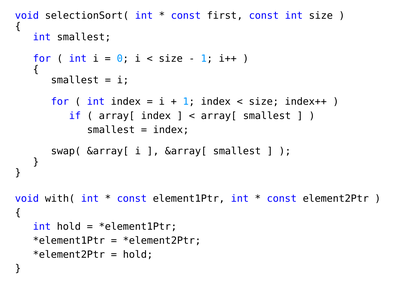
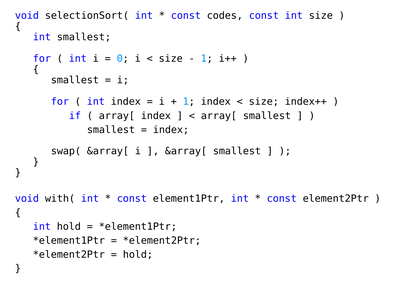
first: first -> codes
